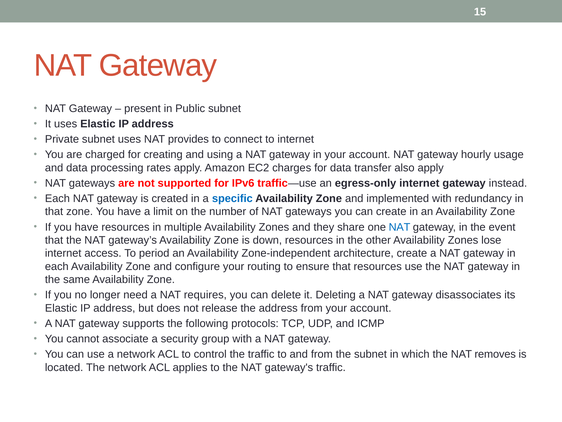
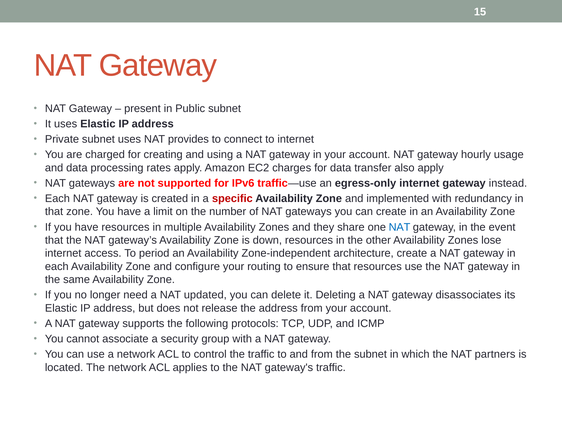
specific colour: blue -> red
requires: requires -> updated
removes: removes -> partners
